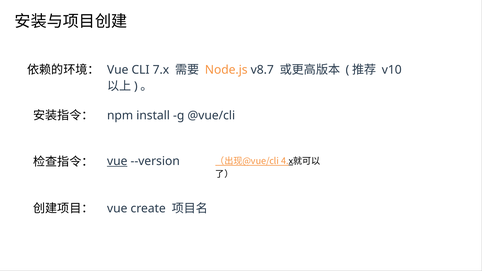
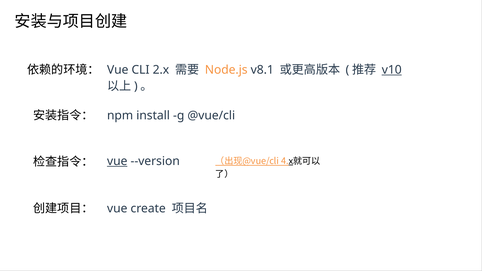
7.x: 7.x -> 2.x
v8.7: v8.7 -> v8.1
v10 underline: none -> present
